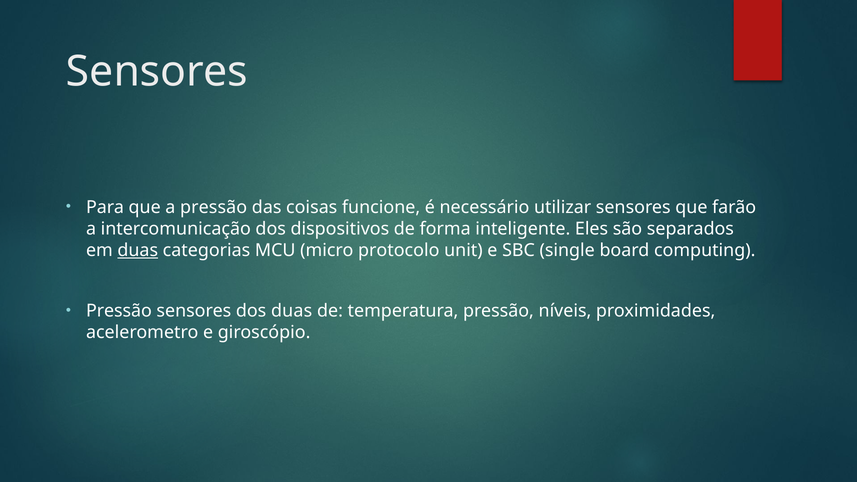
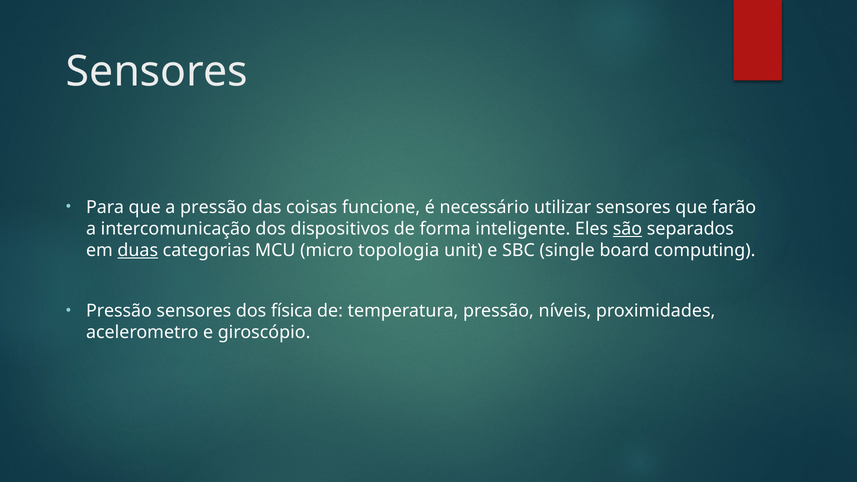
são underline: none -> present
protocolo: protocolo -> topologia
dos duas: duas -> física
